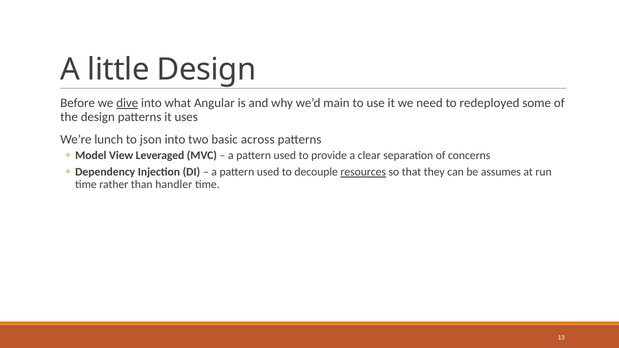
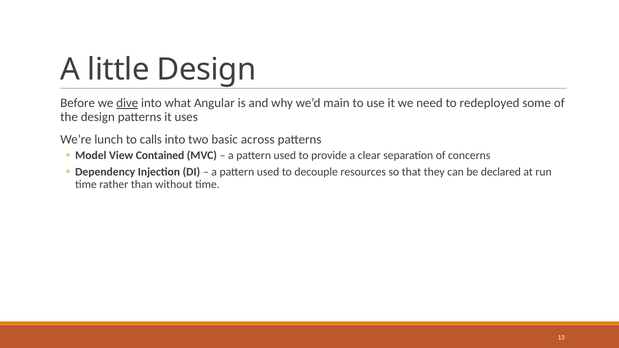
json: json -> calls
Leveraged: Leveraged -> Contained
resources underline: present -> none
assumes: assumes -> declared
handler: handler -> without
